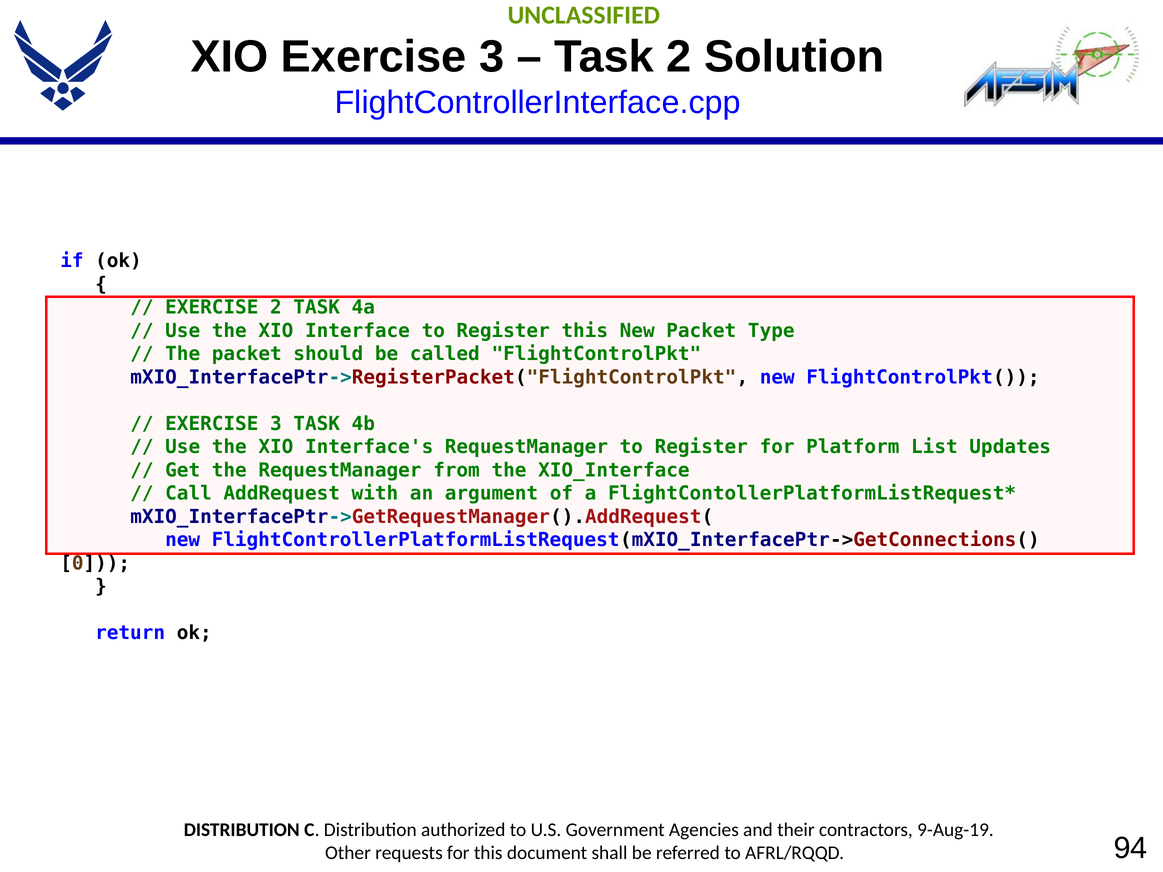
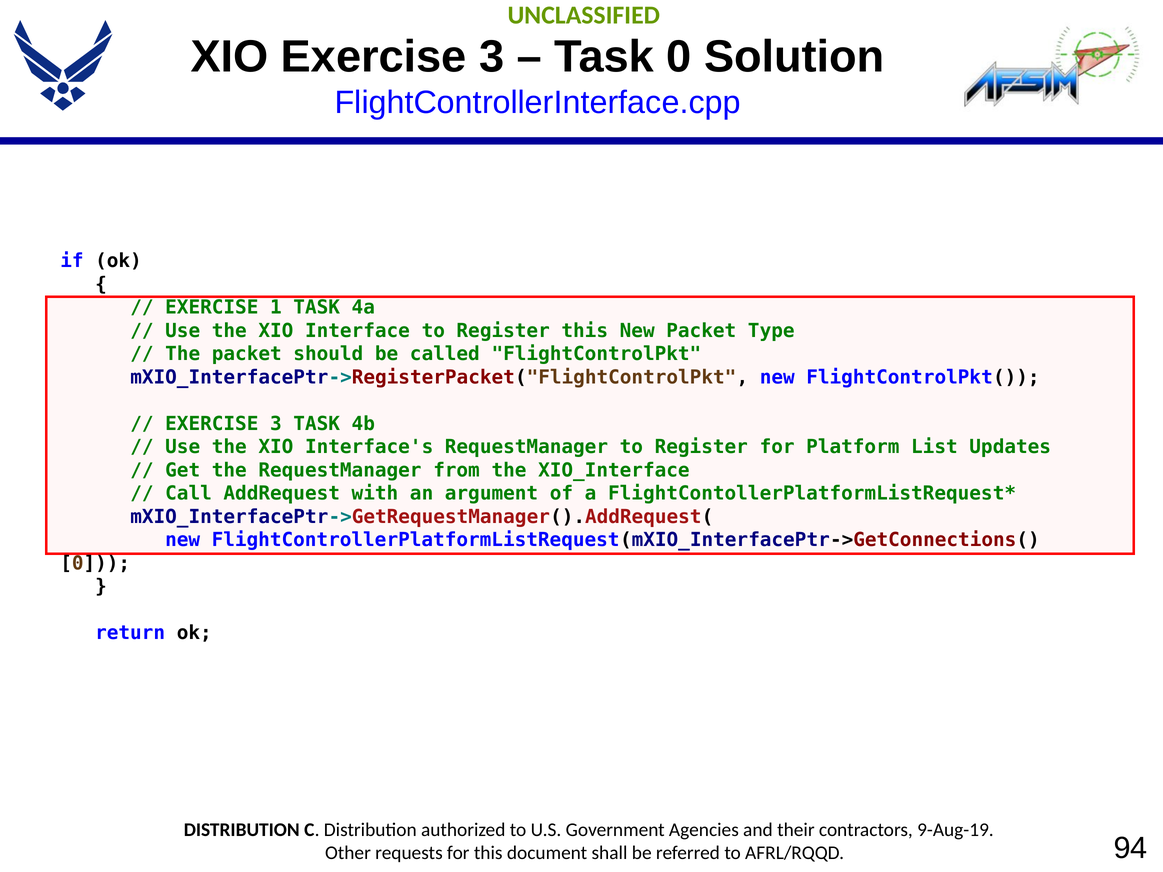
Task 2: 2 -> 0
EXERCISE 2: 2 -> 1
